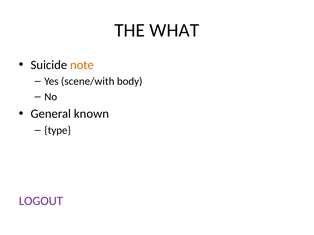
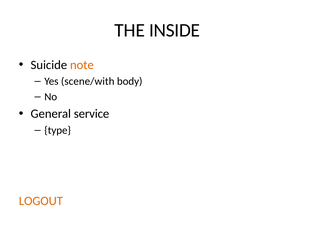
WHAT: WHAT -> INSIDE
known: known -> service
LOGOUT colour: purple -> orange
